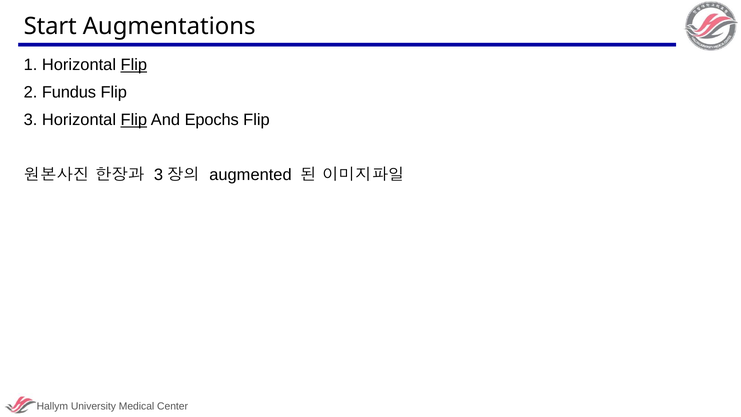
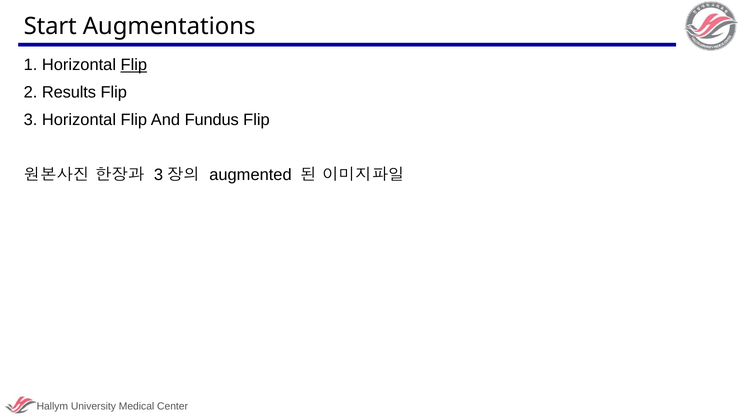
Fundus: Fundus -> Results
Flip at (134, 120) underline: present -> none
Epochs: Epochs -> Fundus
